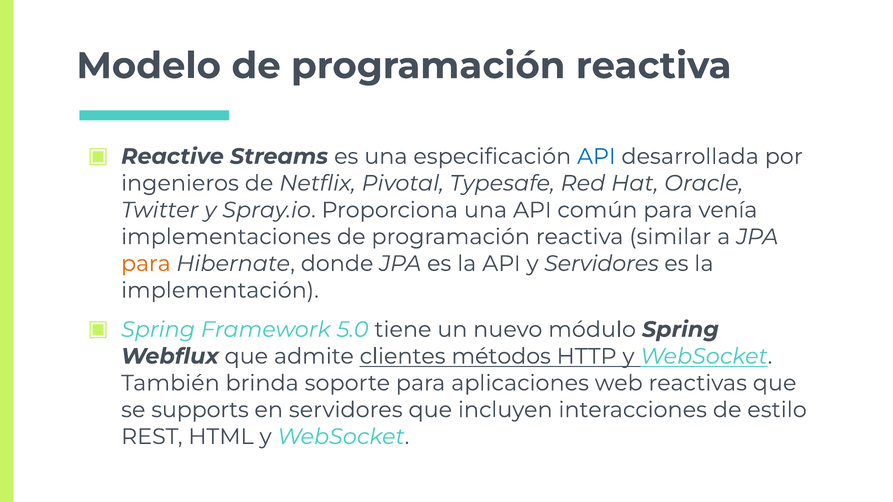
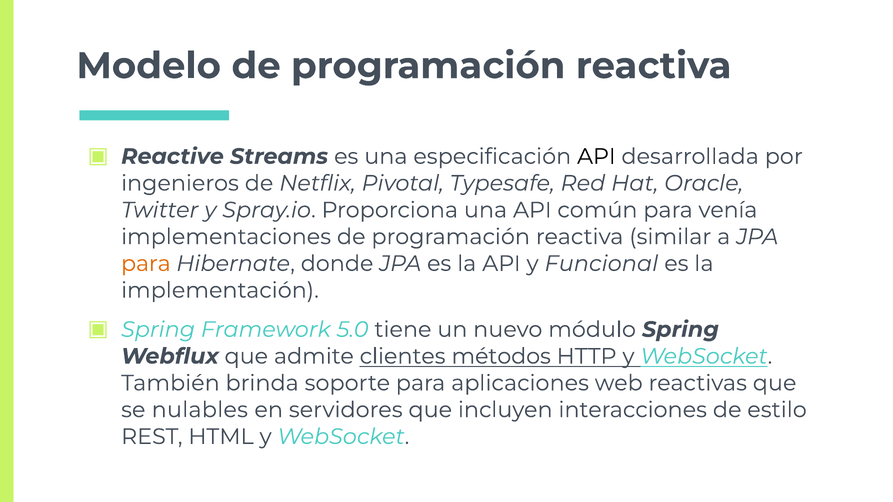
API at (596, 157) colour: blue -> black
y Servidores: Servidores -> Funcional
supports: supports -> nulables
